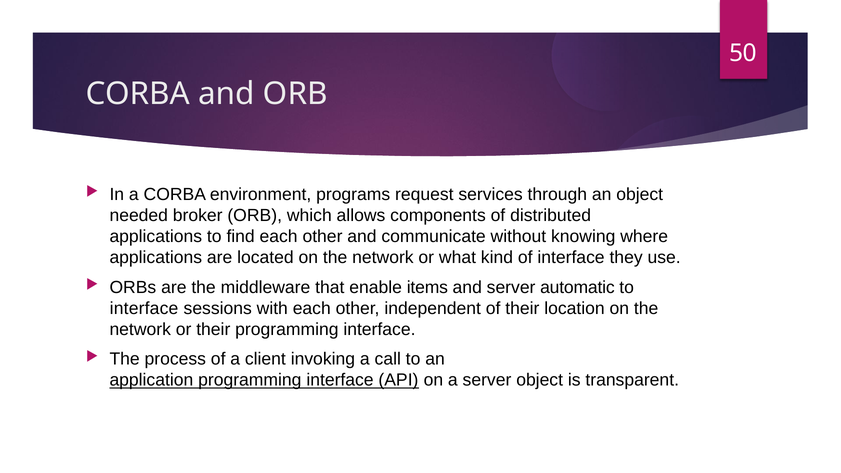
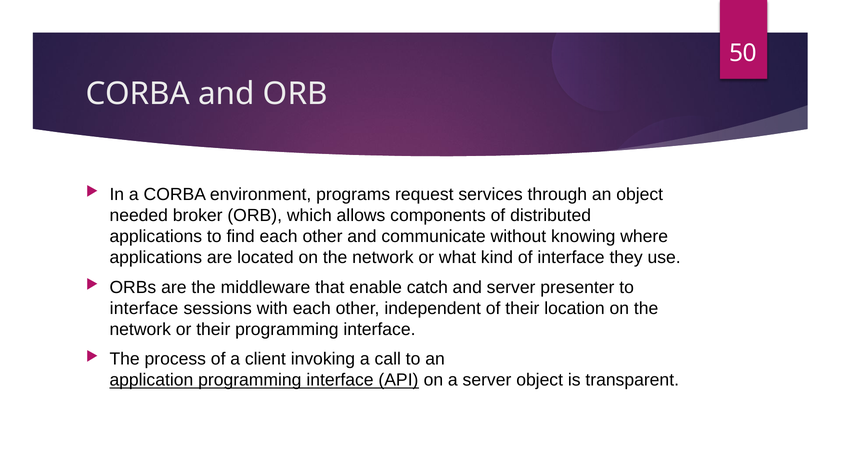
items: items -> catch
automatic: automatic -> presenter
